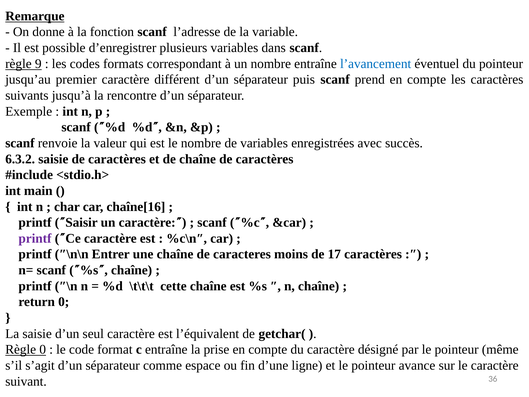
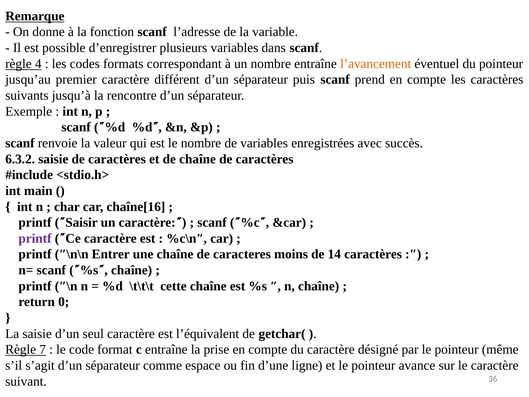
9: 9 -> 4
l’avancement colour: blue -> orange
17: 17 -> 14
Règle 0: 0 -> 7
